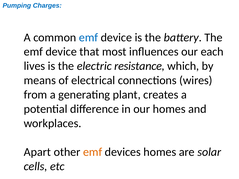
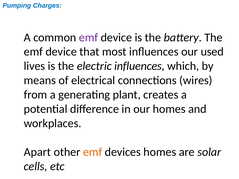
emf at (88, 37) colour: blue -> purple
each: each -> used
electric resistance: resistance -> influences
